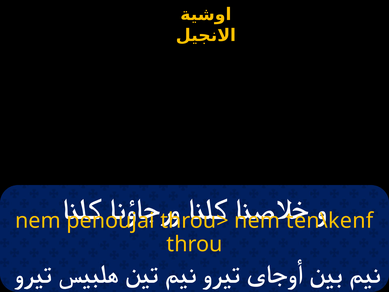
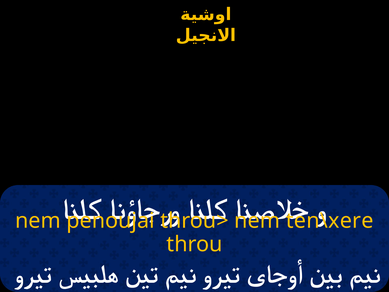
ten\kenf: ten\kenf -> ten\xere
